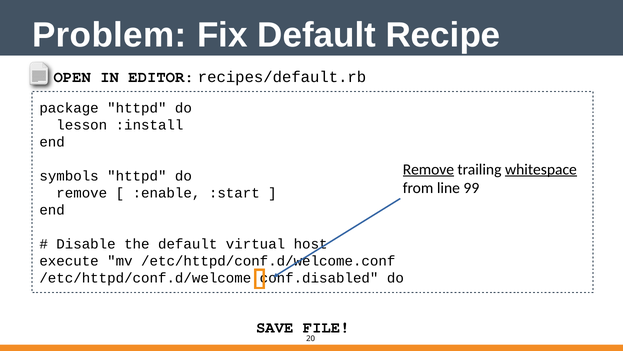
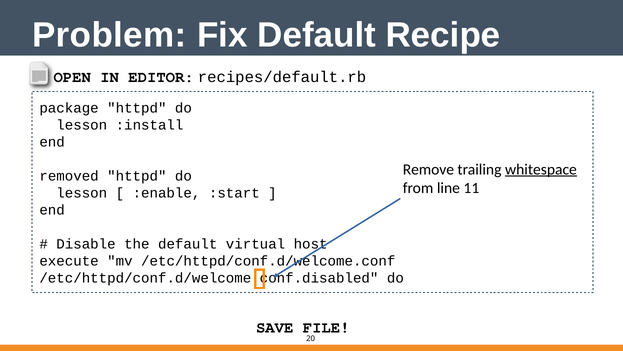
Remove at (428, 169) underline: present -> none
symbols: symbols -> removed
99: 99 -> 11
remove at (82, 193): remove -> lesson
